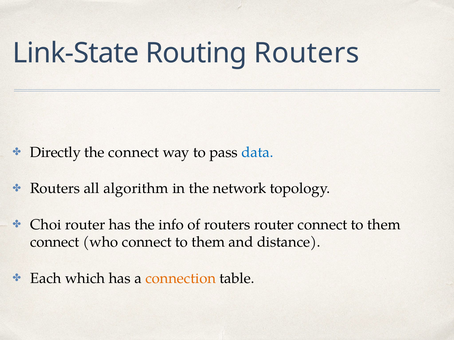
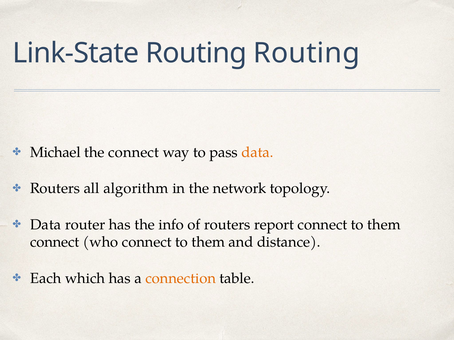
Routing Routers: Routers -> Routing
Directly: Directly -> Michael
data at (257, 153) colour: blue -> orange
Choi at (46, 225): Choi -> Data
routers router: router -> report
